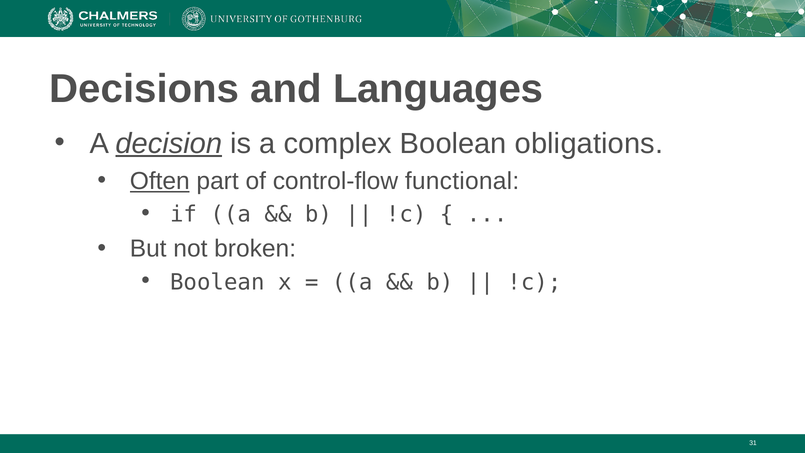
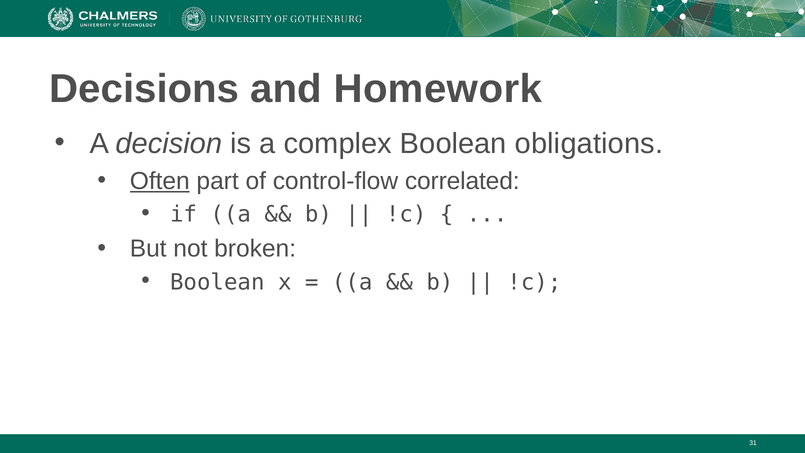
Languages: Languages -> Homework
decision underline: present -> none
functional: functional -> correlated
